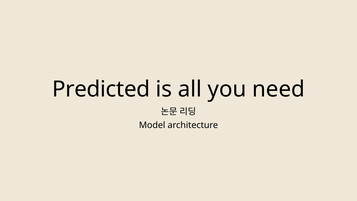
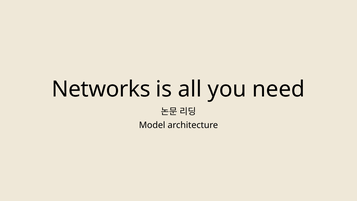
Predicted: Predicted -> Networks
